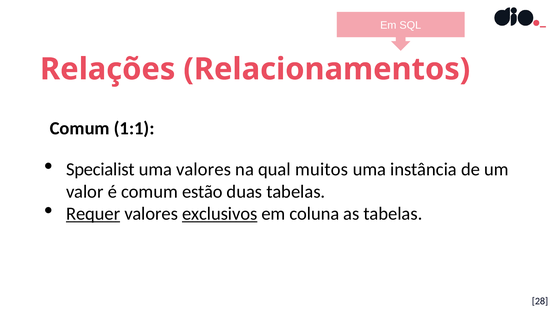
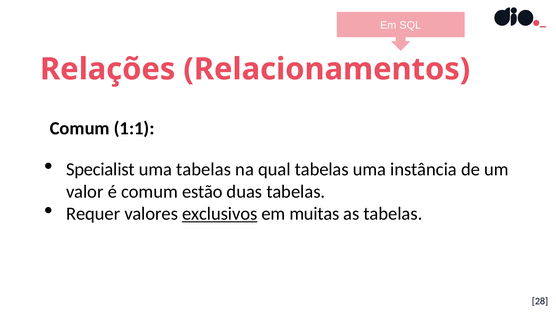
uma valores: valores -> tabelas
qual muitos: muitos -> tabelas
Requer underline: present -> none
coluna: coluna -> muitas
